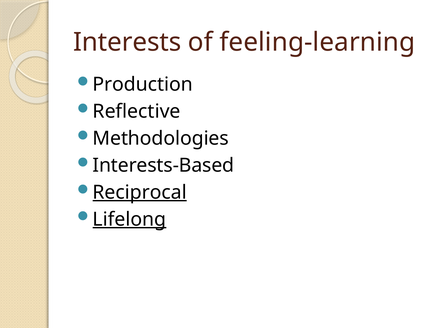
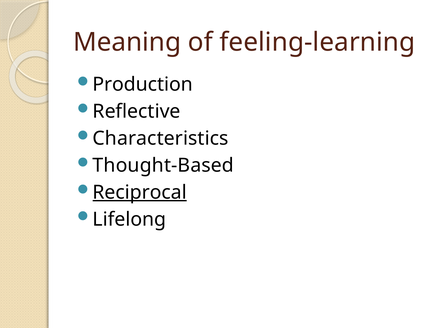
Interests: Interests -> Meaning
Methodologies: Methodologies -> Characteristics
Interests-Based: Interests-Based -> Thought-Based
Lifelong underline: present -> none
